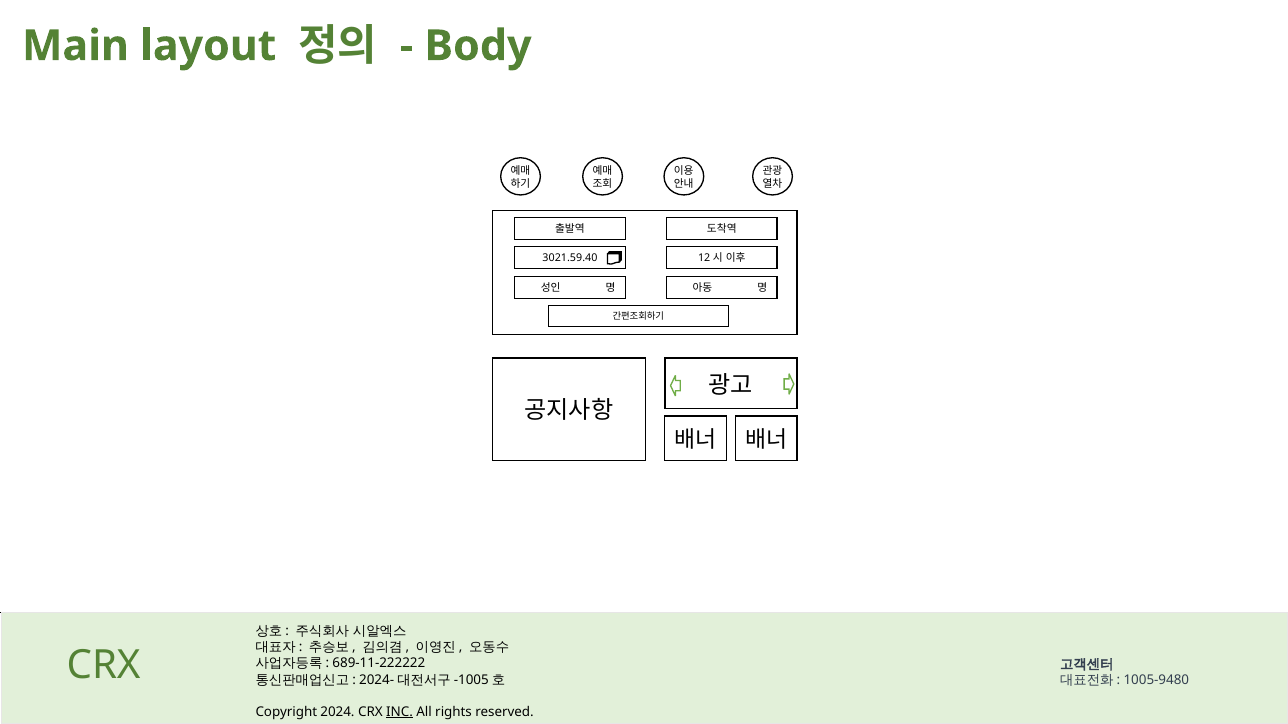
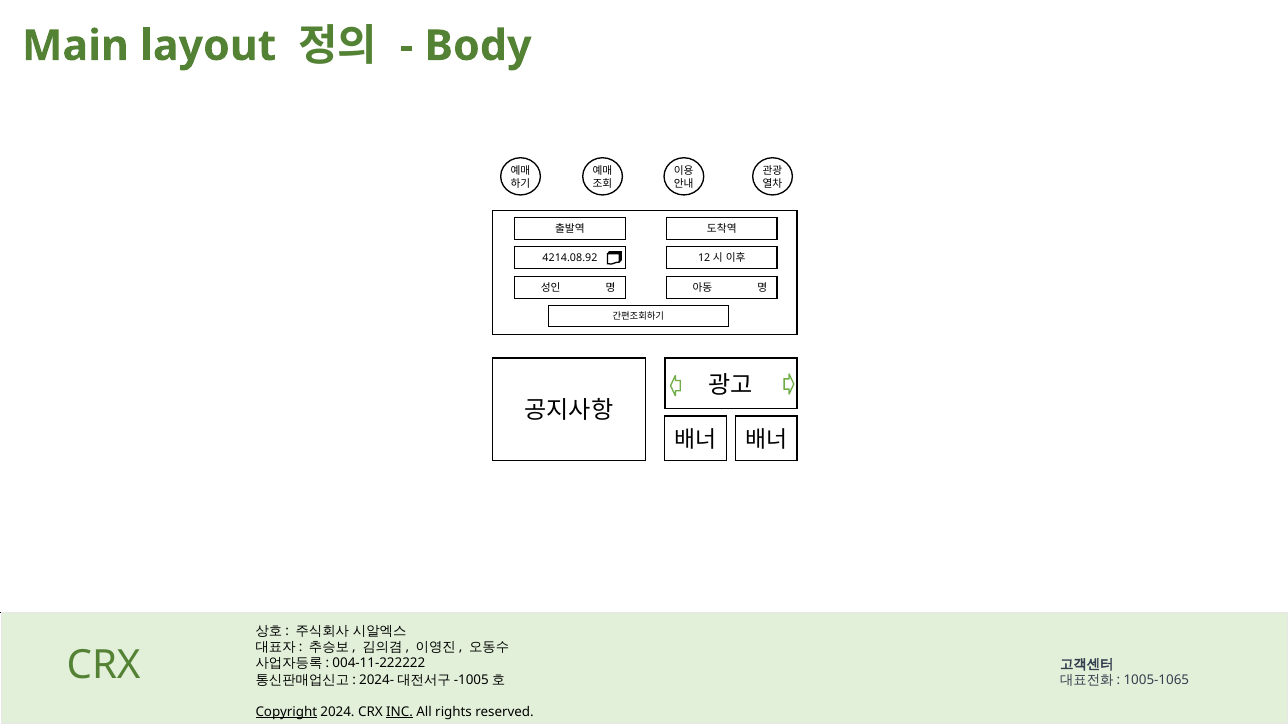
3021.59.40: 3021.59.40 -> 4214.08.92
689-11-222222: 689-11-222222 -> 004-11-222222
1005-9480: 1005-9480 -> 1005-1065
Copyright underline: none -> present
